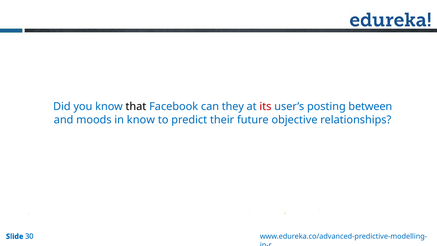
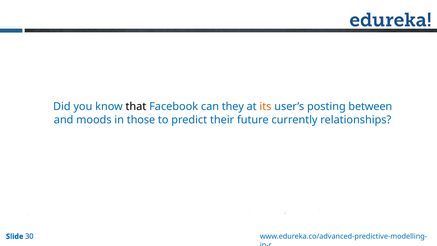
its colour: red -> orange
in know: know -> those
objective: objective -> currently
